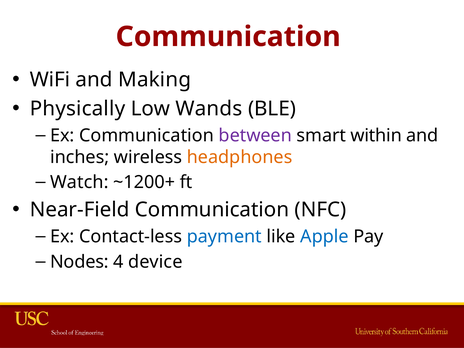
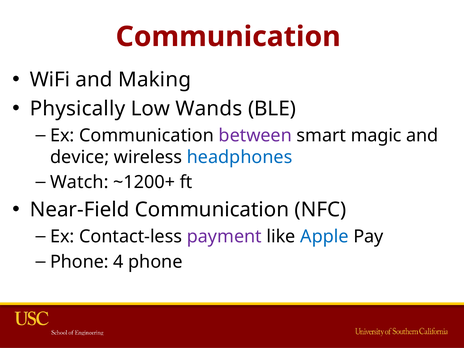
within: within -> magic
inches: inches -> device
headphones colour: orange -> blue
payment colour: blue -> purple
Nodes at (79, 262): Nodes -> Phone
4 device: device -> phone
